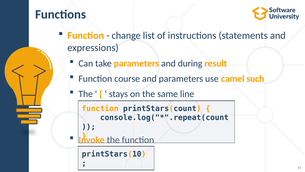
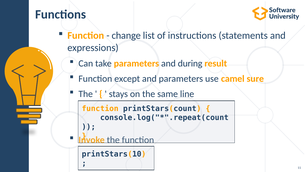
course: course -> except
such: such -> sure
